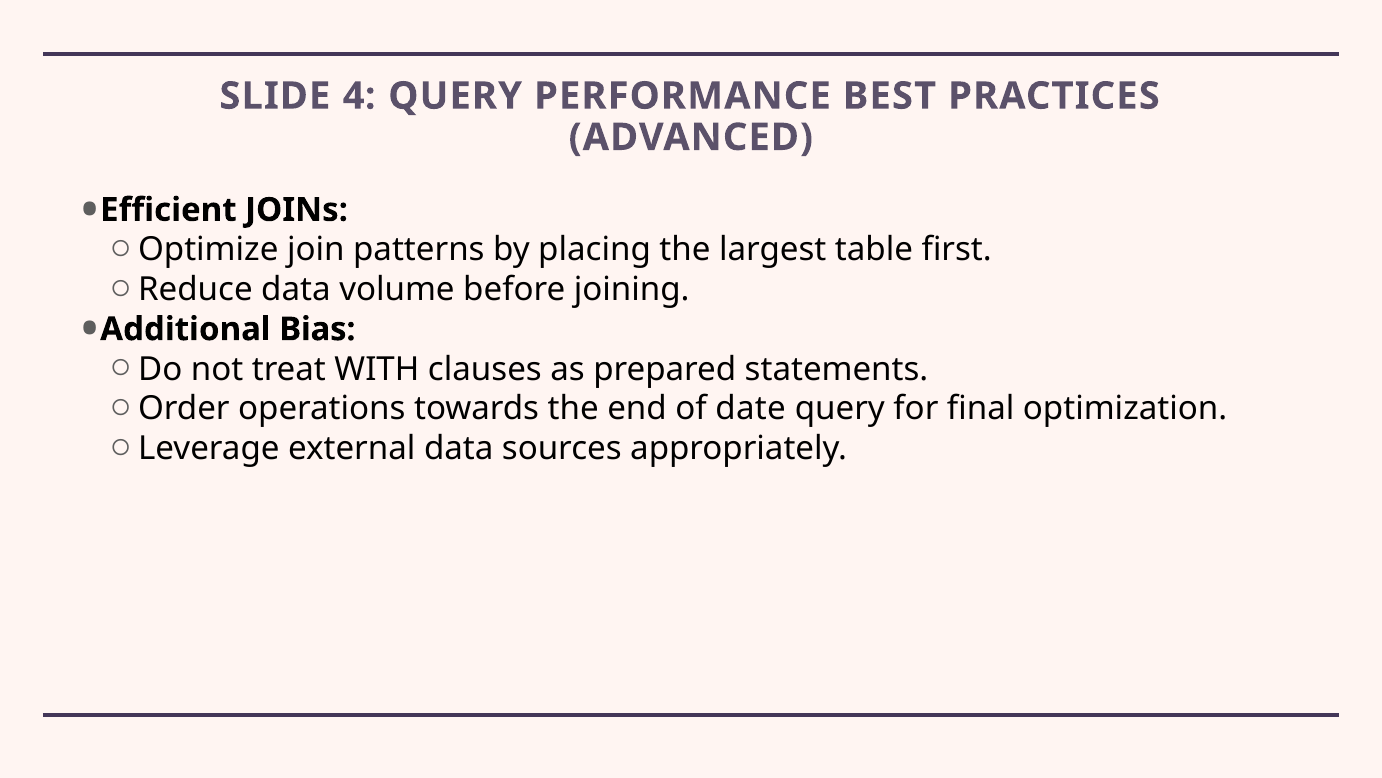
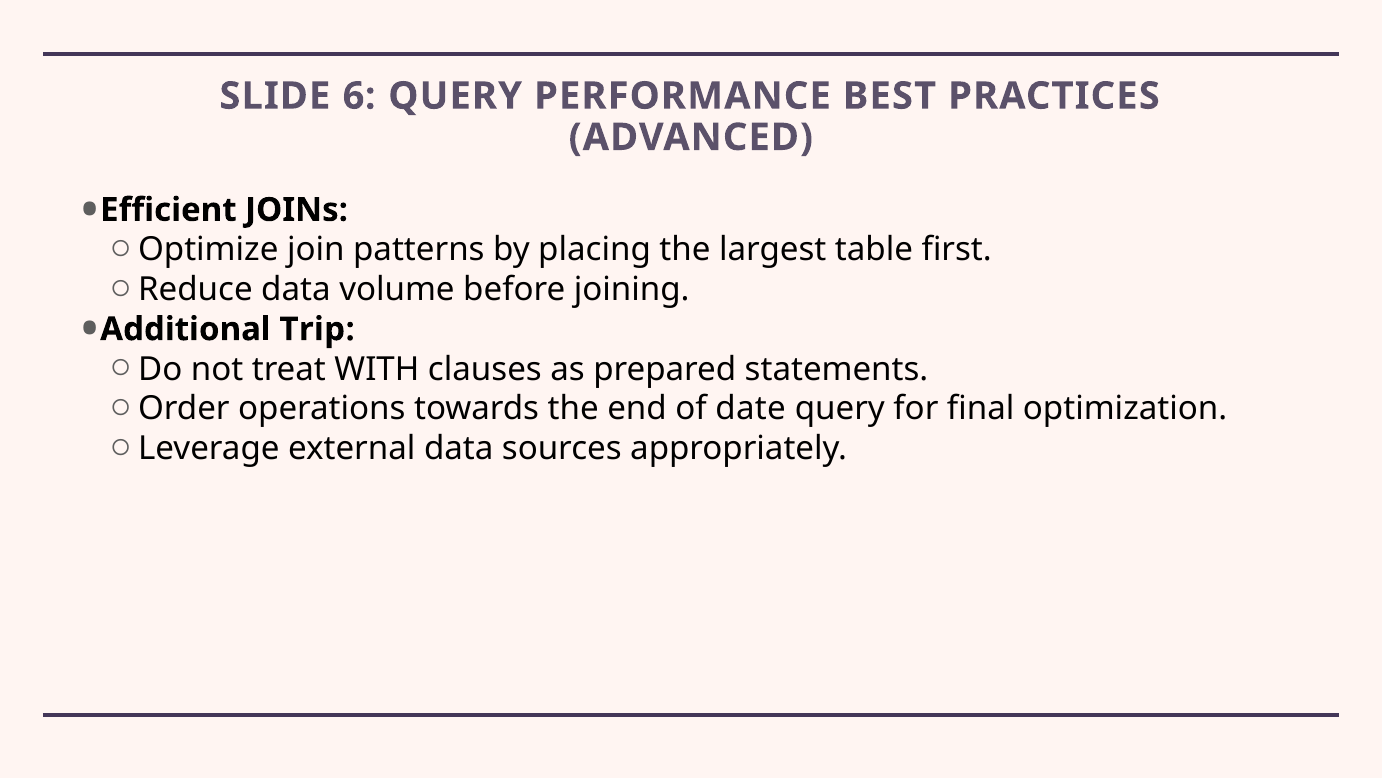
4: 4 -> 6
Bias: Bias -> Trip
